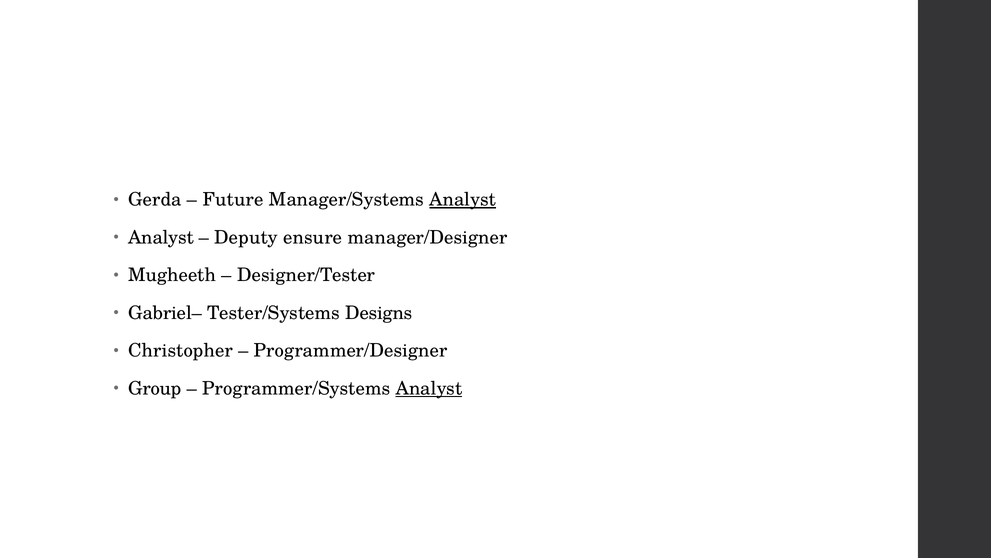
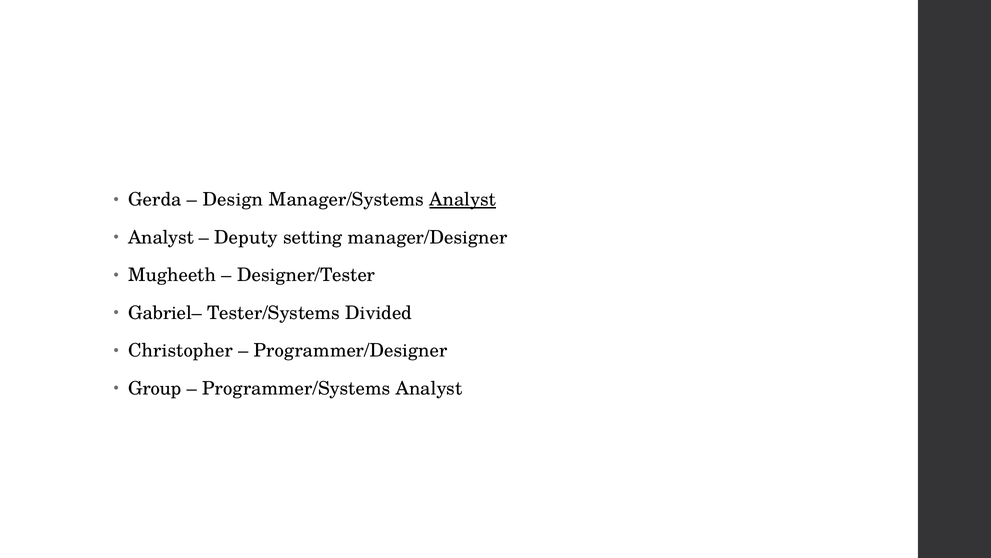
Future: Future -> Design
ensure: ensure -> setting
Designs: Designs -> Divided
Analyst at (429, 388) underline: present -> none
